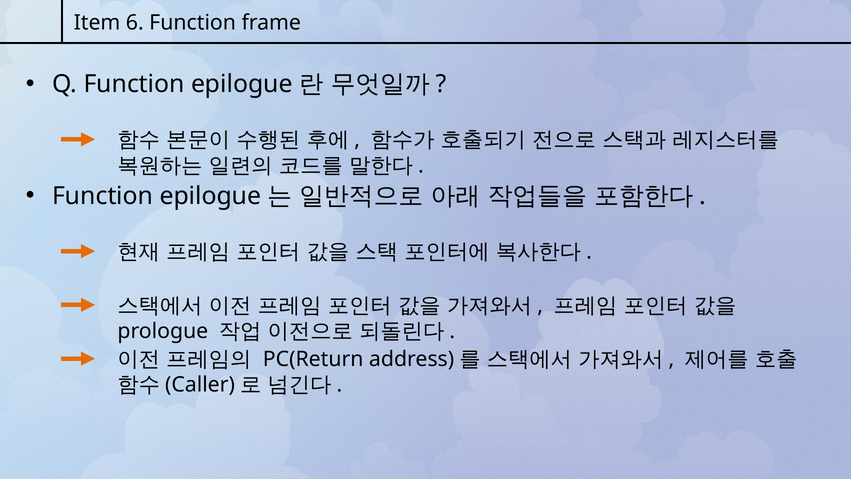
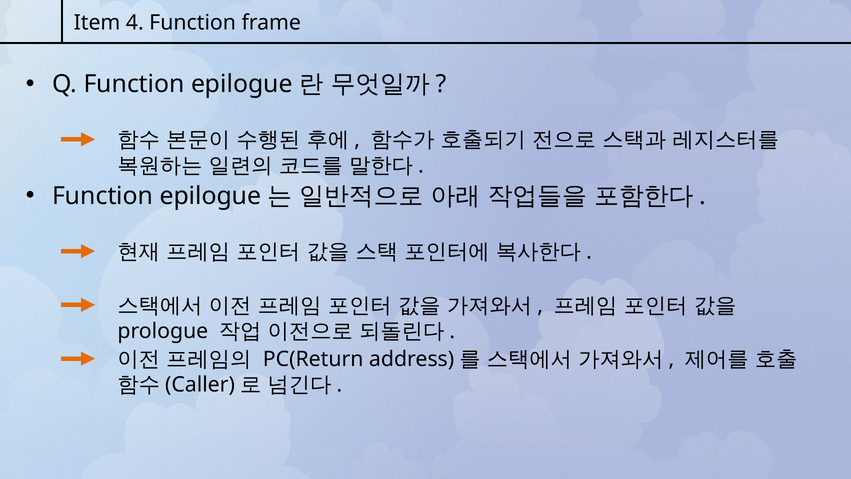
6: 6 -> 4
